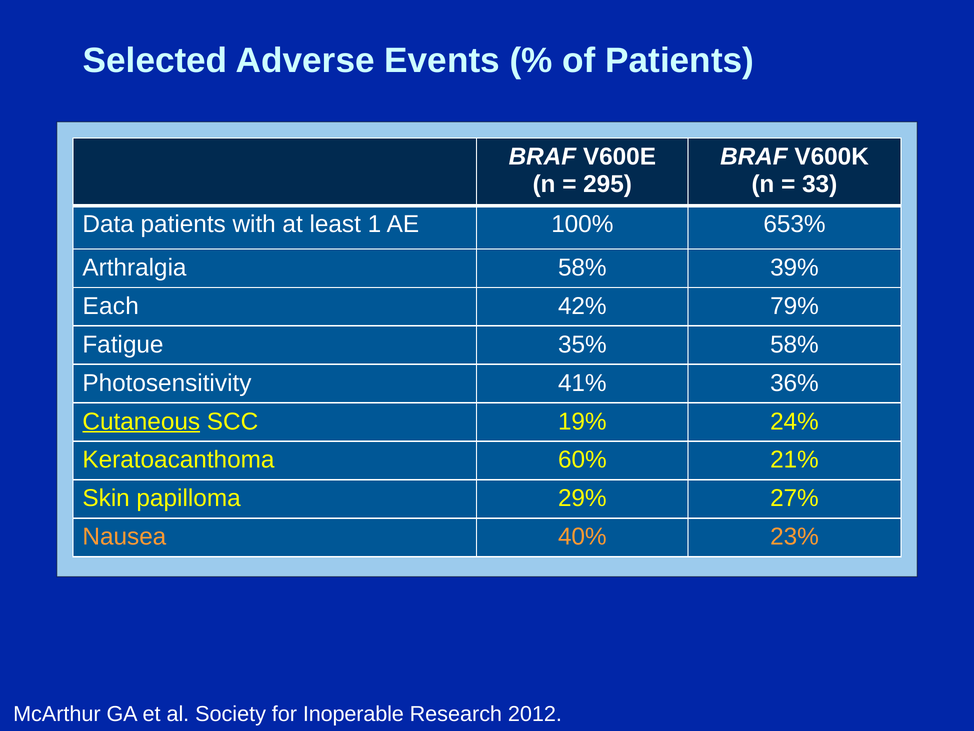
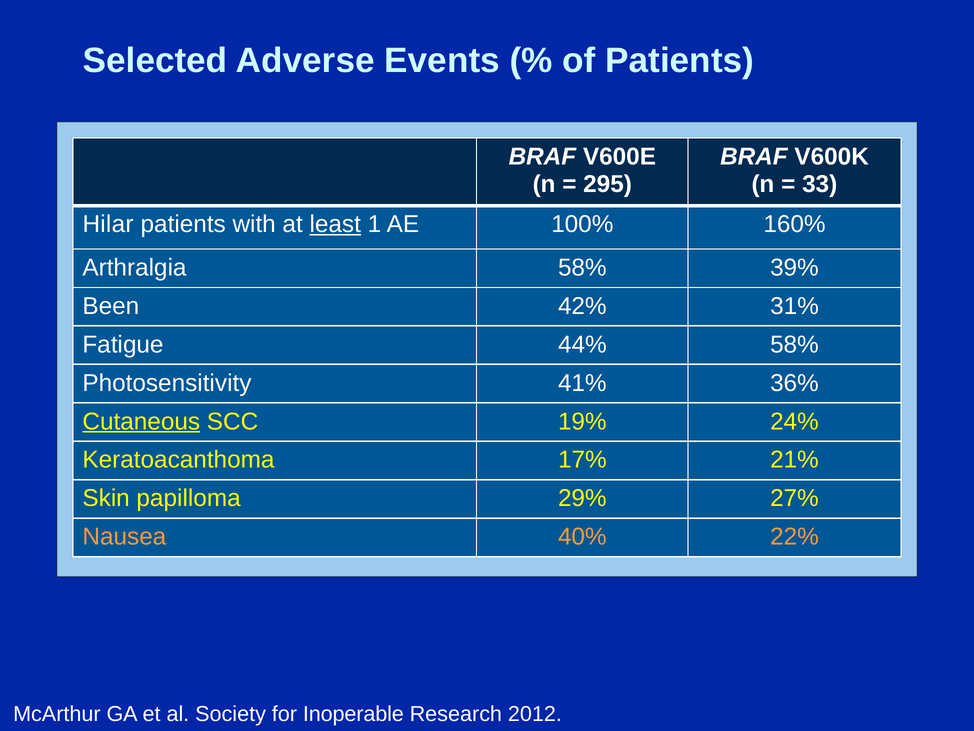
Data: Data -> Hilar
least underline: none -> present
653%: 653% -> 160%
Each: Each -> Been
79%: 79% -> 31%
35%: 35% -> 44%
60%: 60% -> 17%
23%: 23% -> 22%
